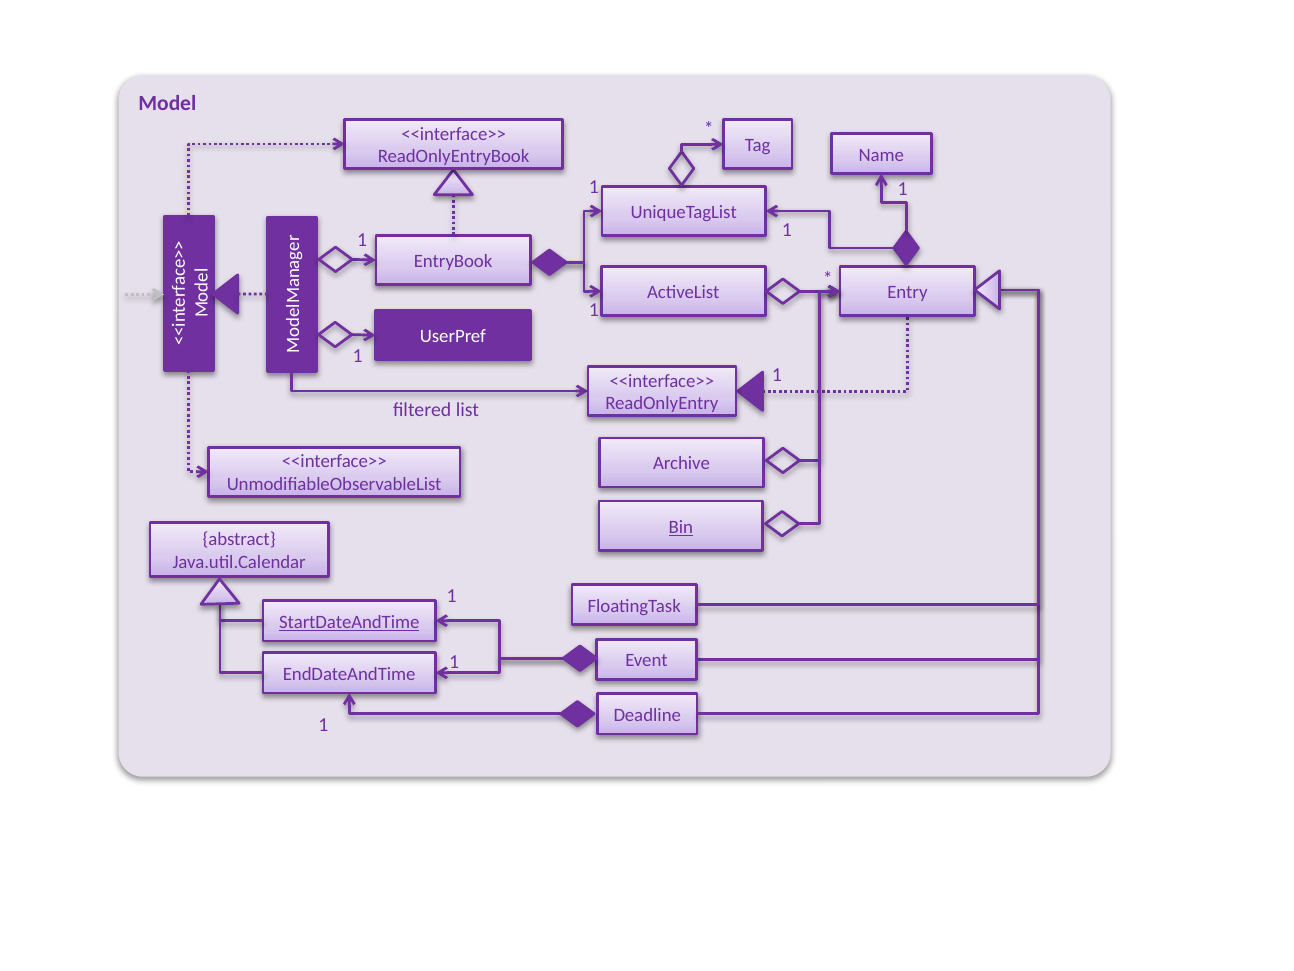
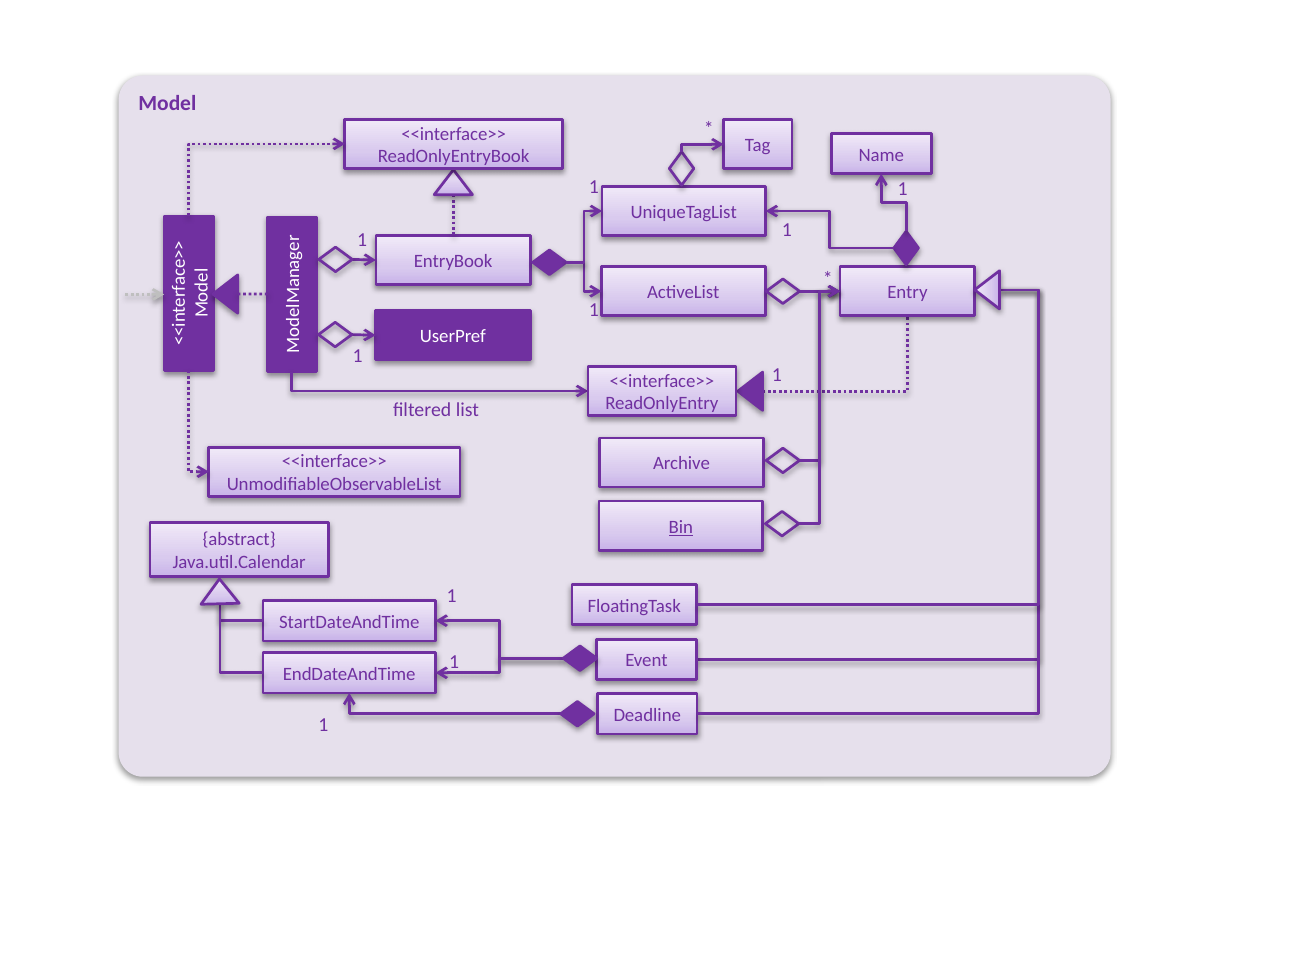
StartDateAndTime underline: present -> none
